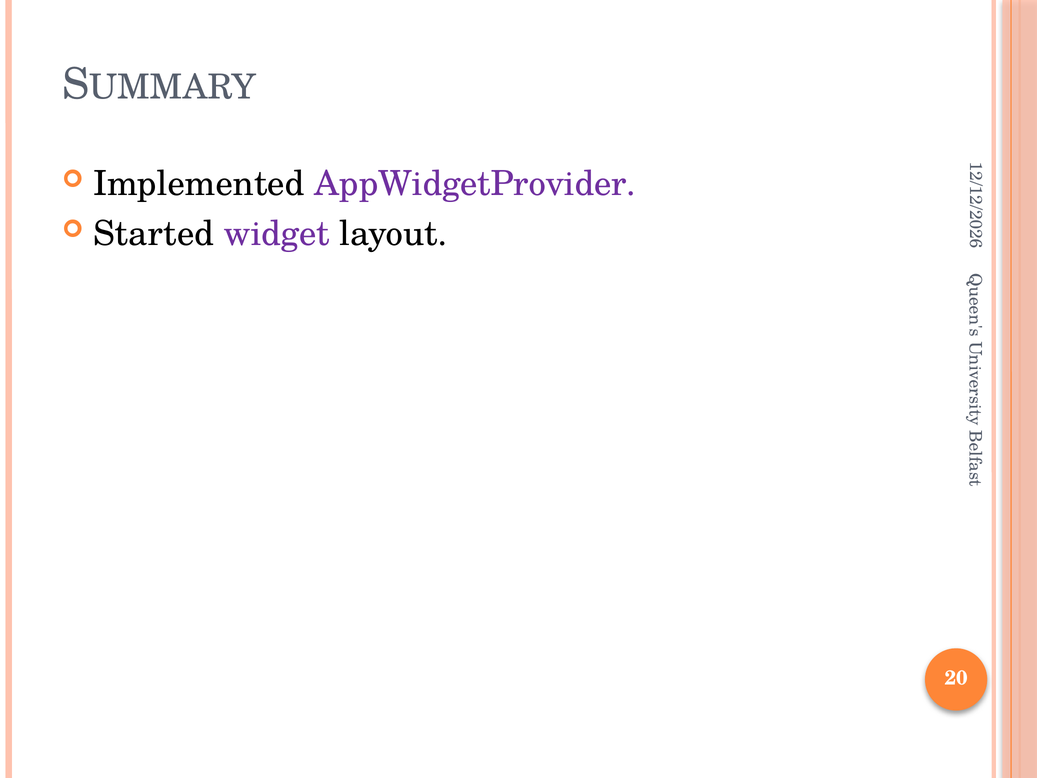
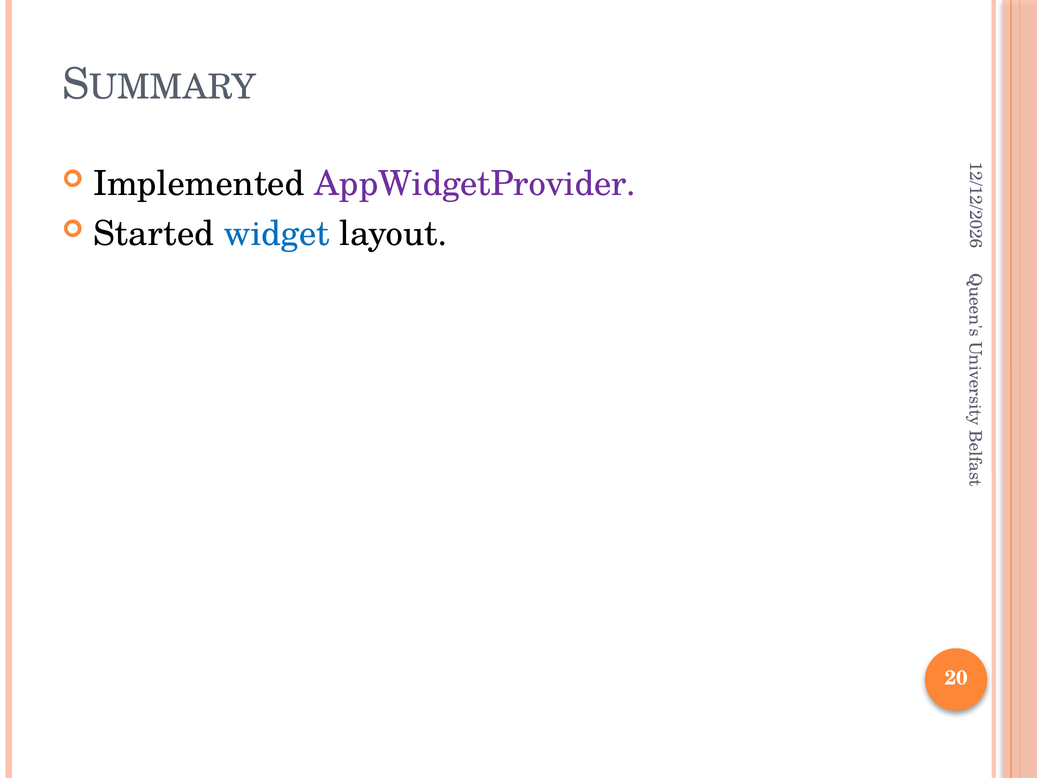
widget colour: purple -> blue
